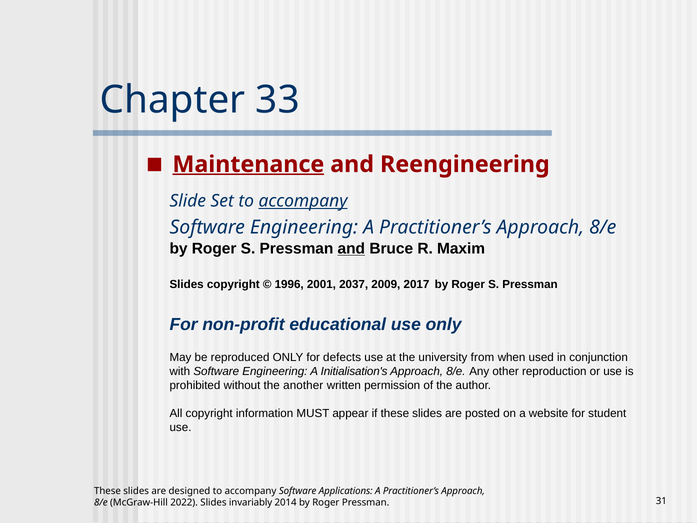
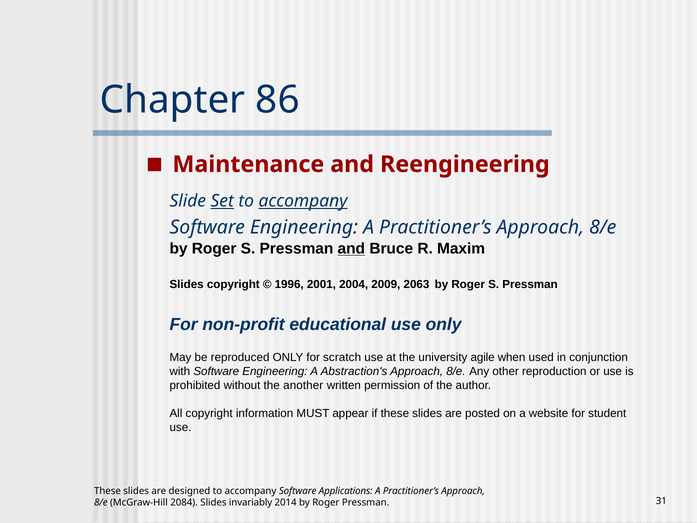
33: 33 -> 86
Maintenance underline: present -> none
Set underline: none -> present
2037: 2037 -> 2004
2017: 2017 -> 2063
defects: defects -> scratch
from: from -> agile
Initialisation's: Initialisation's -> Abstraction's
2022: 2022 -> 2084
